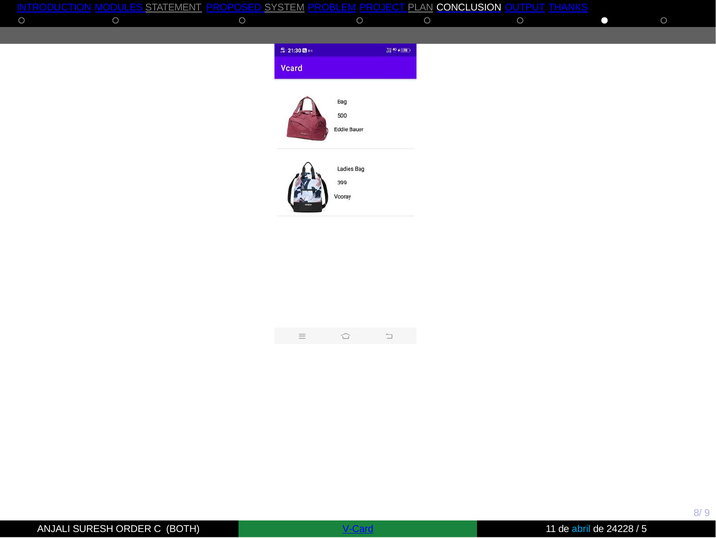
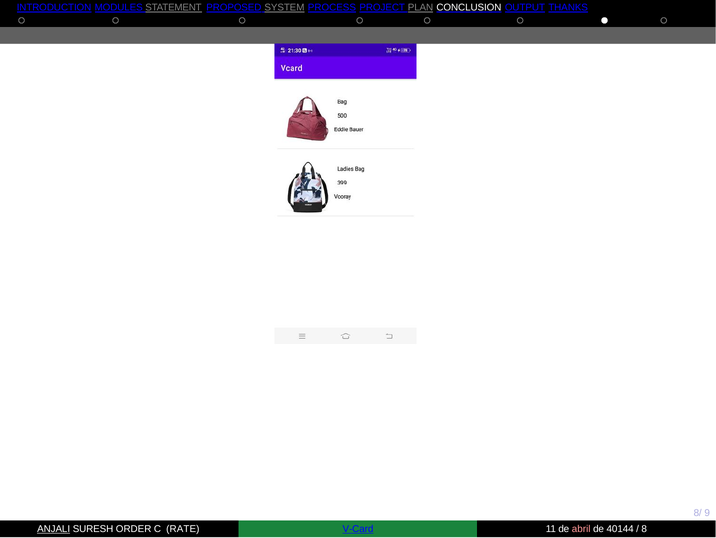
PROBLEM: PROBLEM -> PROCESS
ANJALI underline: none -> present
BOTH: BOTH -> RATE
abril colour: light blue -> pink
24228: 24228 -> 40144
5: 5 -> 8
